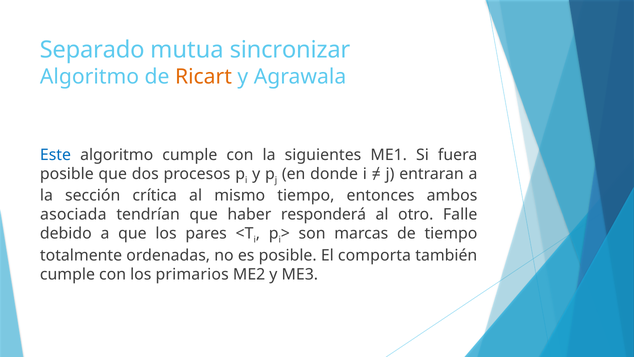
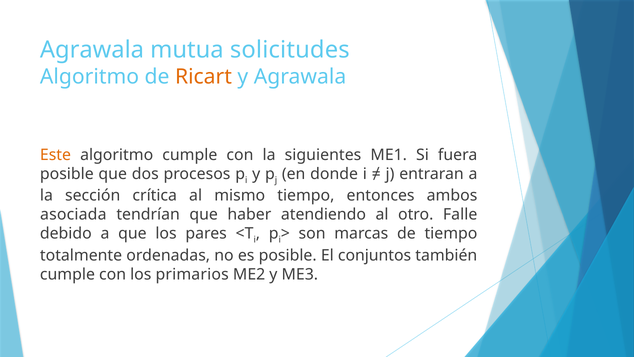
Separado at (92, 50): Separado -> Agrawala
sincronizar: sincronizar -> solicitudes
Este colour: blue -> orange
responderá: responderá -> atendiendo
comporta: comporta -> conjuntos
